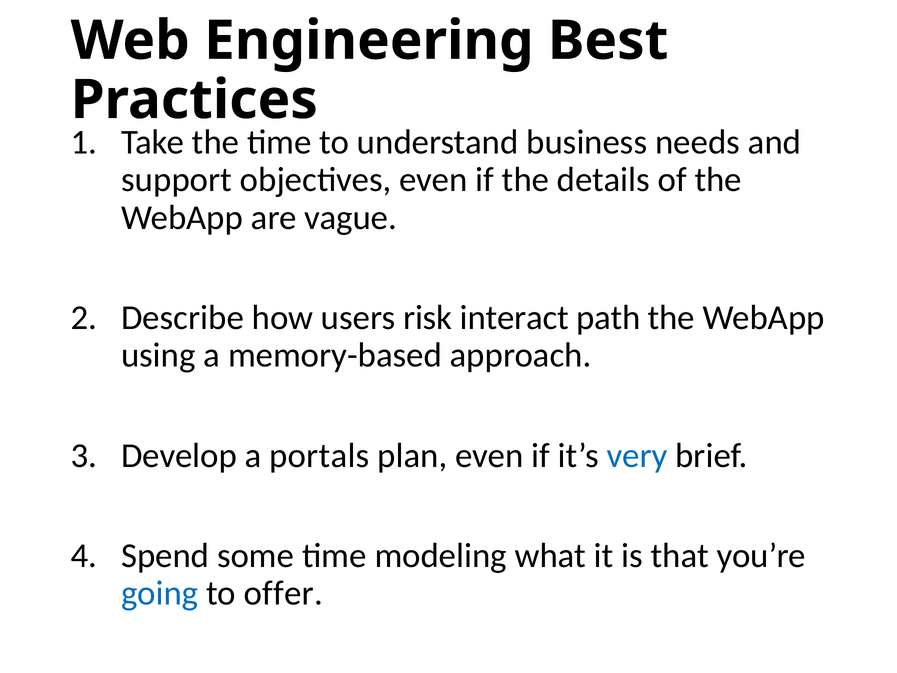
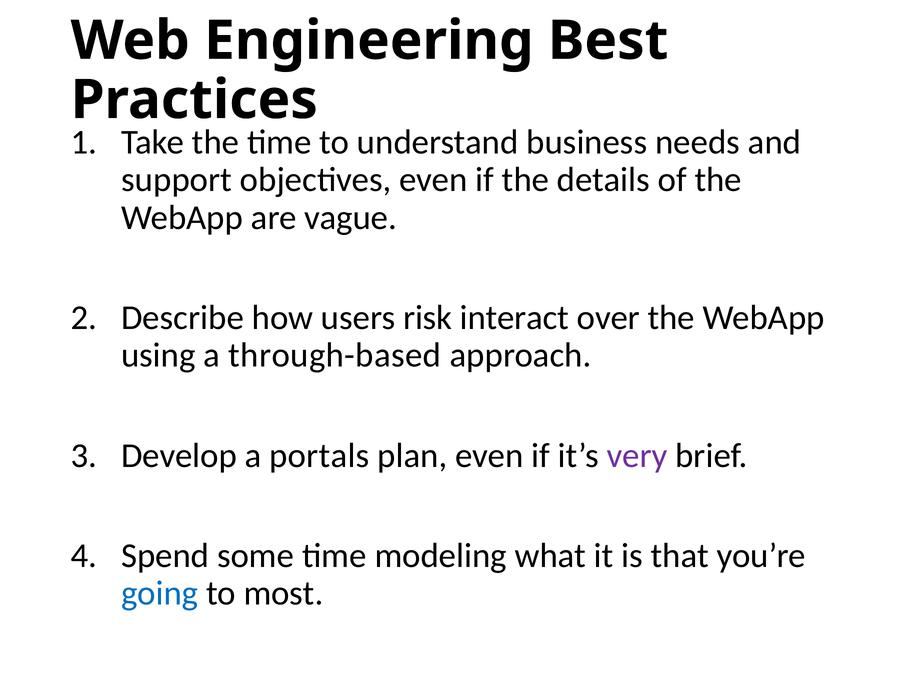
path: path -> over
memory-based: memory-based -> through-based
very colour: blue -> purple
offer: offer -> most
